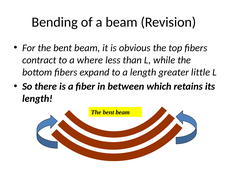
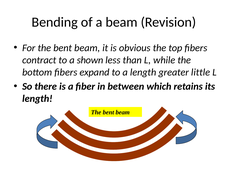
where: where -> shown
